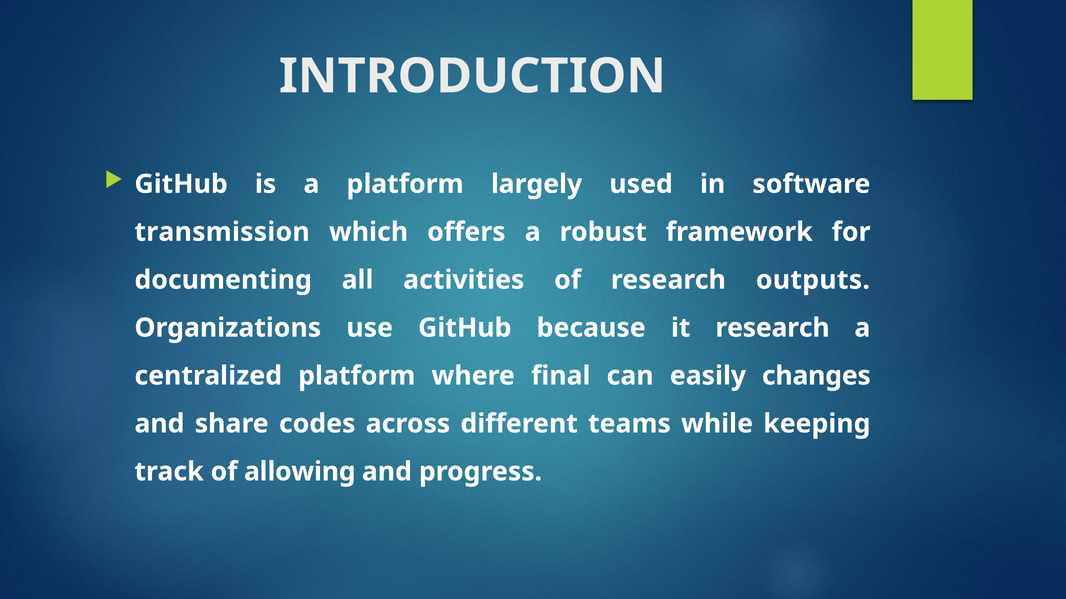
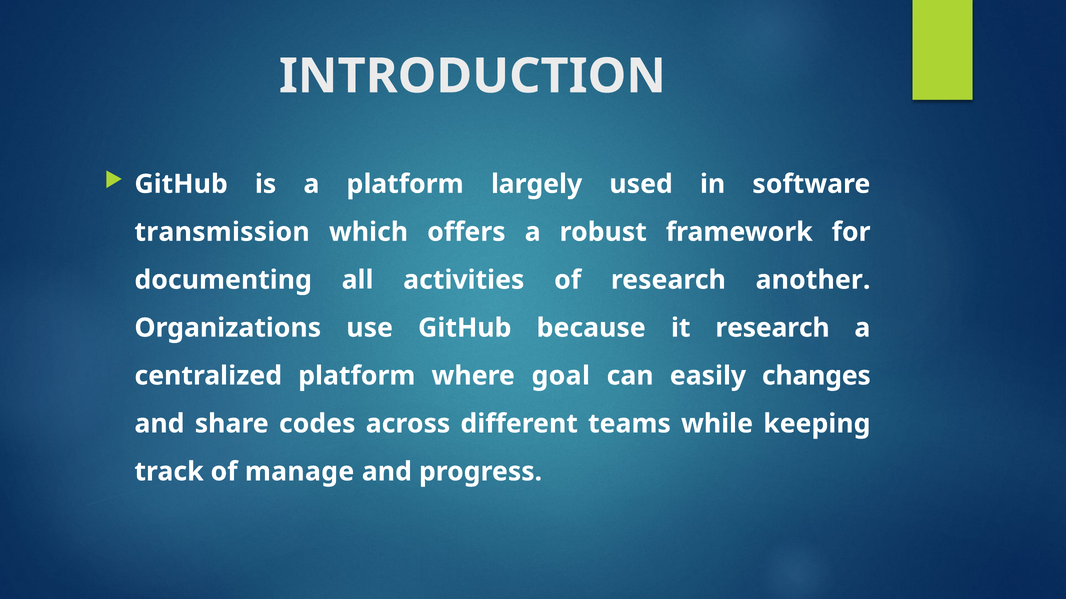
outputs: outputs -> another
final: final -> goal
allowing: allowing -> manage
